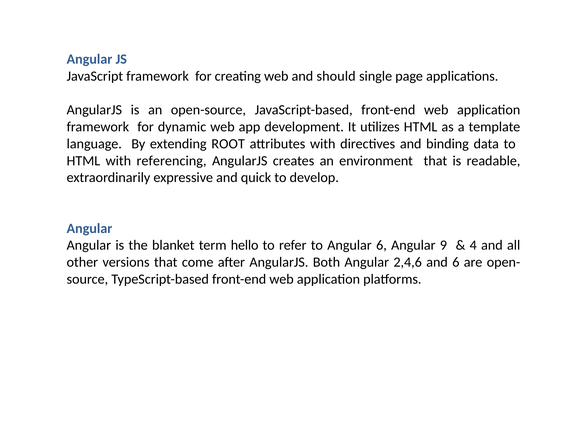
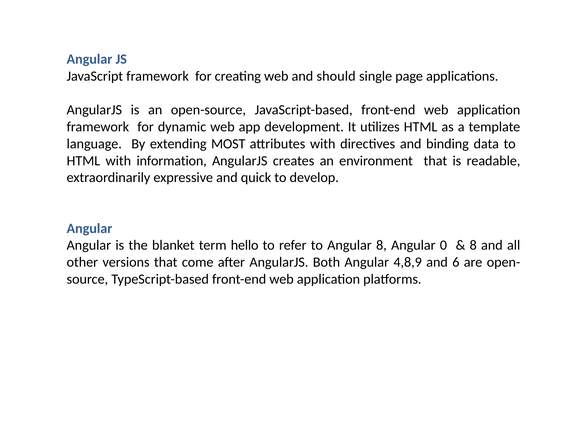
ROOT: ROOT -> MOST
referencing: referencing -> information
Angular 6: 6 -> 8
9: 9 -> 0
4 at (473, 245): 4 -> 8
2,4,6: 2,4,6 -> 4,8,9
